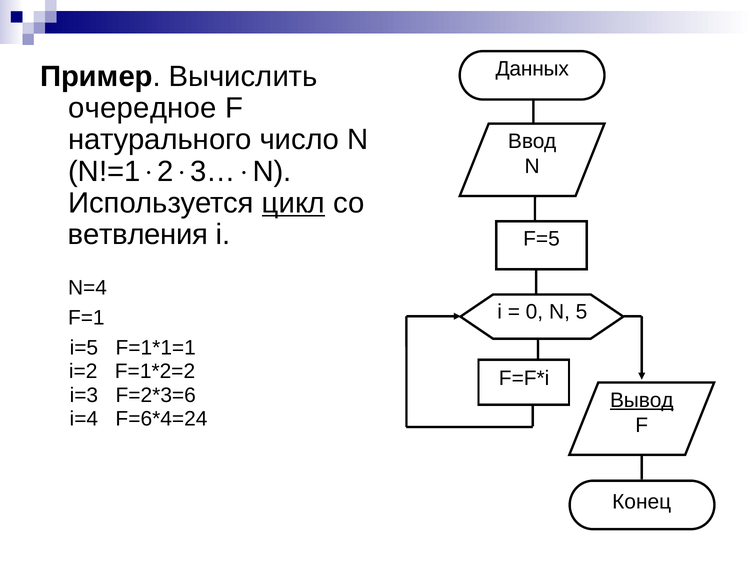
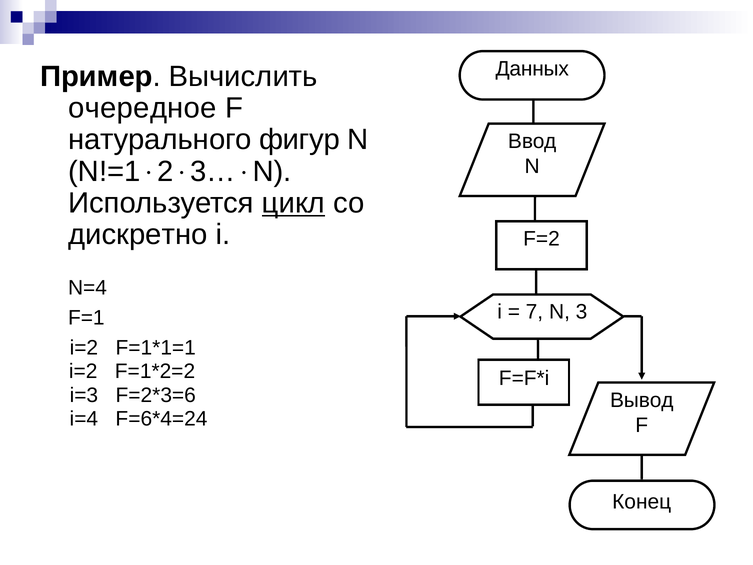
число: число -> фигур
ветвления: ветвления -> дискретно
F=5: F=5 -> F=2
0: 0 -> 7
5: 5 -> 3
i=5 at (84, 348): i=5 -> i=2
Вывод underline: present -> none
